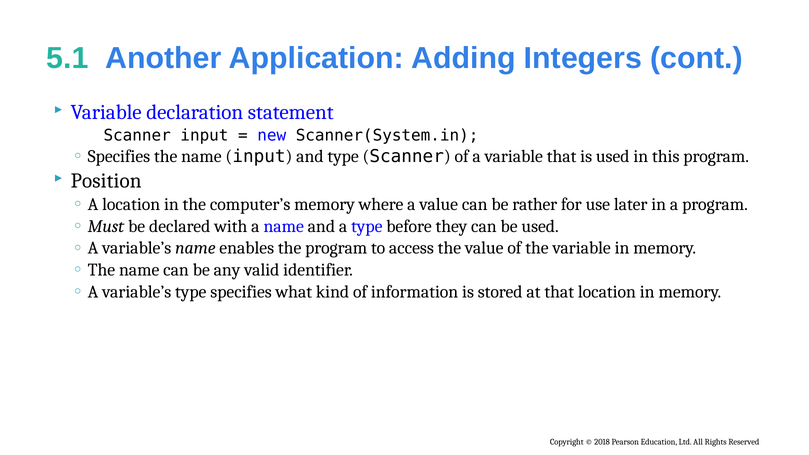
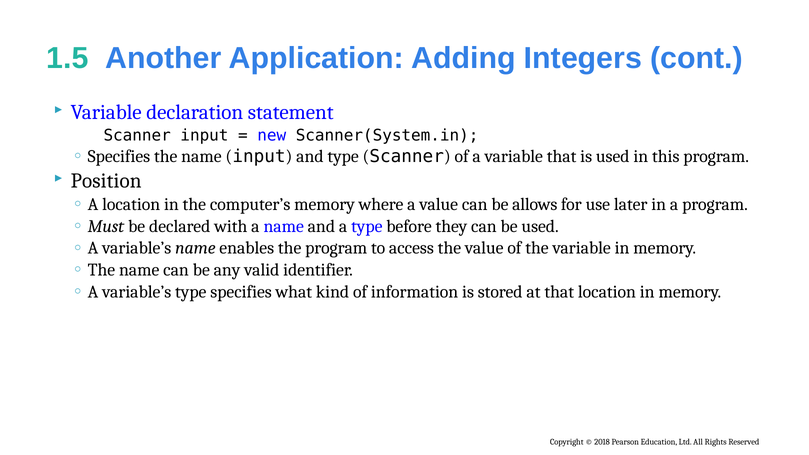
5.1: 5.1 -> 1.5
rather: rather -> allows
